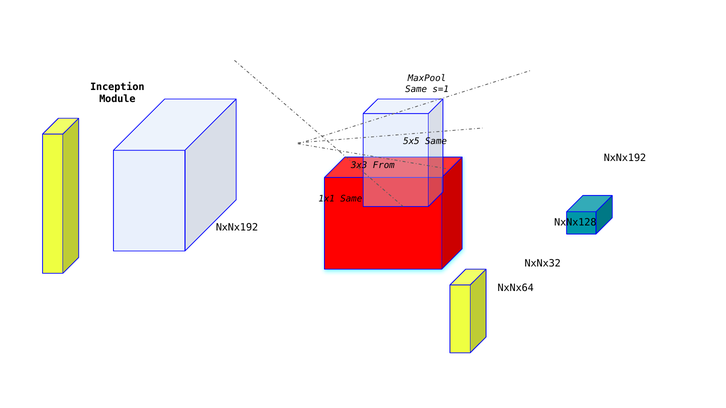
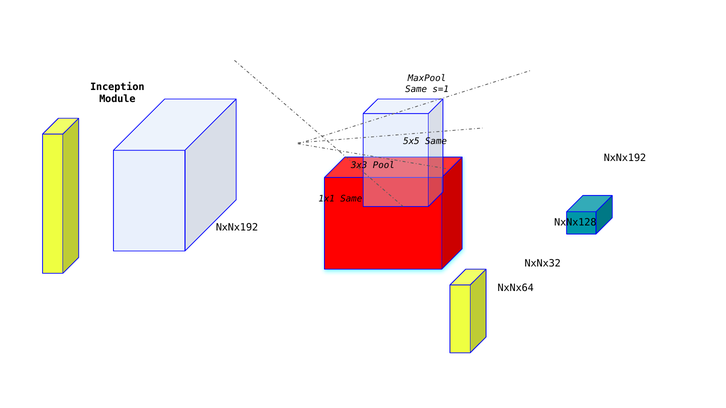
From: From -> Pool
